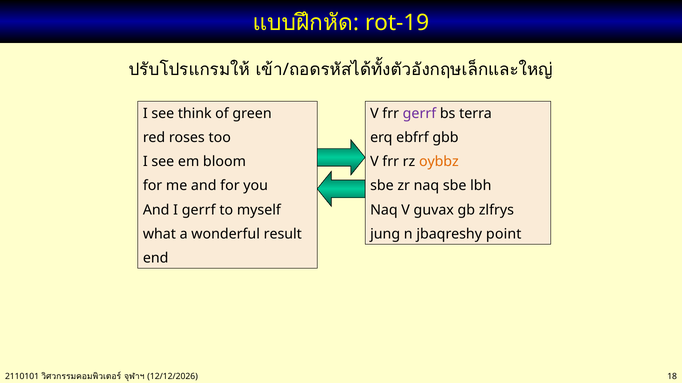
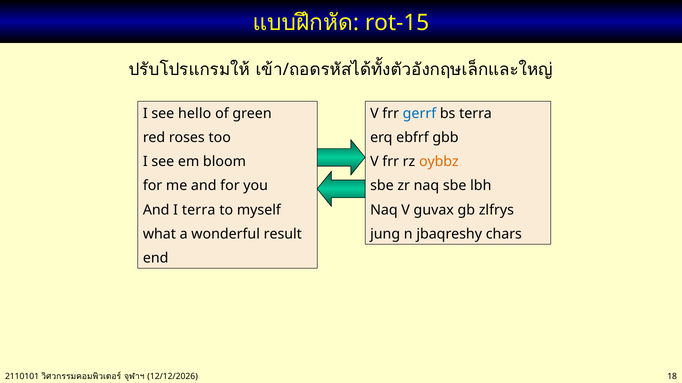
rot-19: rot-19 -> rot-15
think: think -> hello
gerrf at (419, 114) colour: purple -> blue
I gerrf: gerrf -> terra
point: point -> chars
